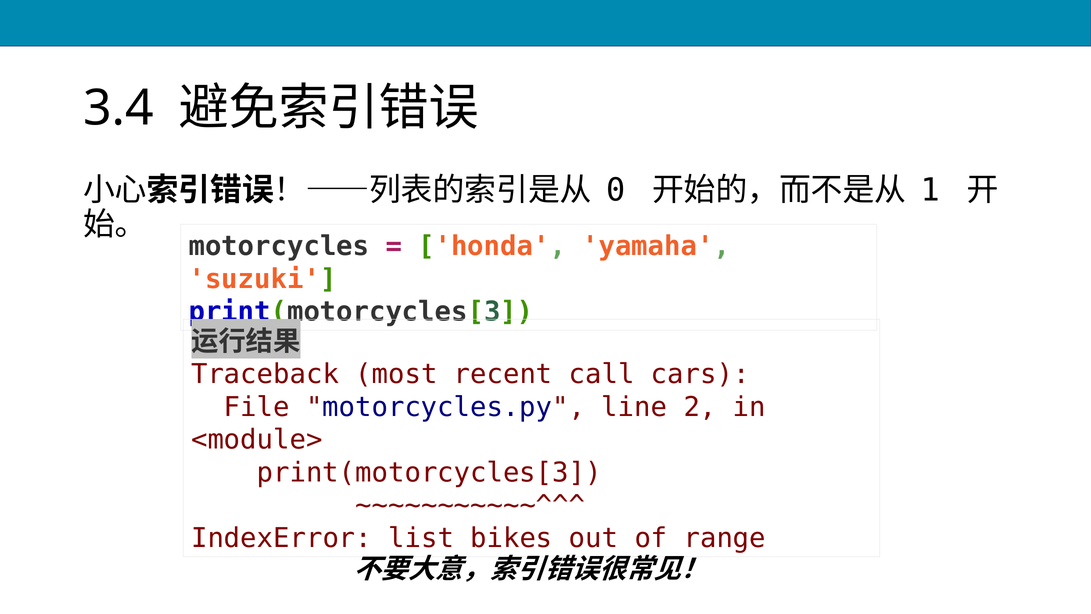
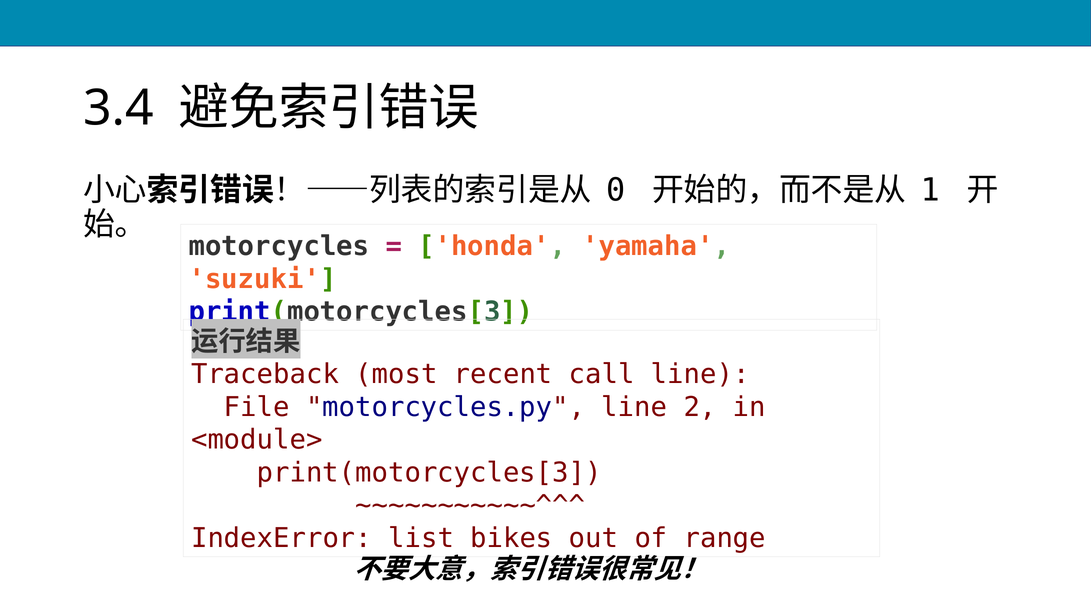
call cars: cars -> line
